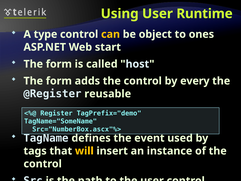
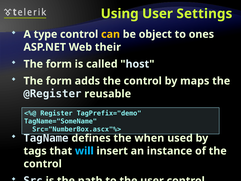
Runtime: Runtime -> Settings
start: start -> their
every: every -> maps
event: event -> when
will colour: yellow -> light blue
